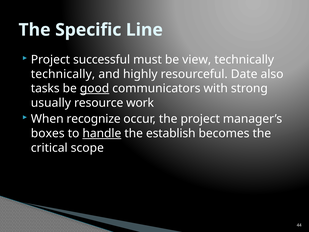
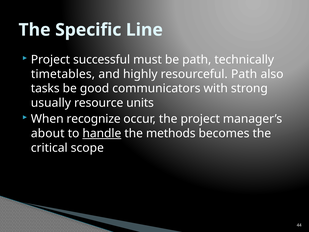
be view: view -> path
technically at (63, 74): technically -> timetables
resourceful Date: Date -> Path
good underline: present -> none
work: work -> units
boxes: boxes -> about
establish: establish -> methods
